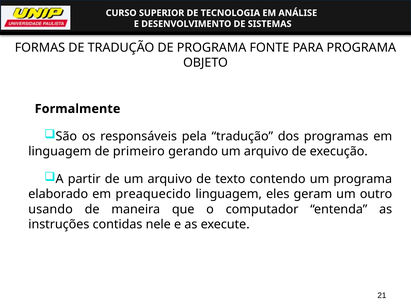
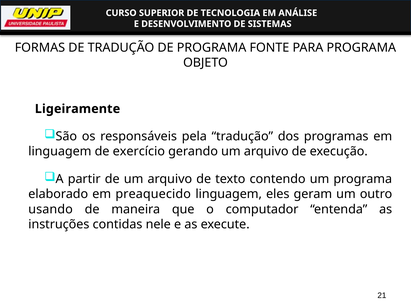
Formalmente: Formalmente -> Ligeiramente
primeiro: primeiro -> exercício
